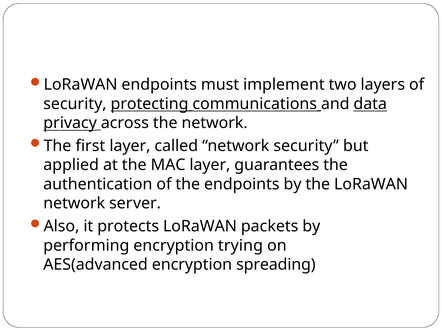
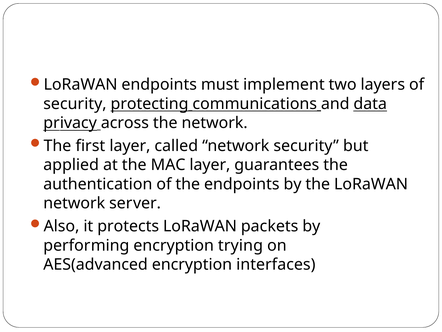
spreading: spreading -> interfaces
